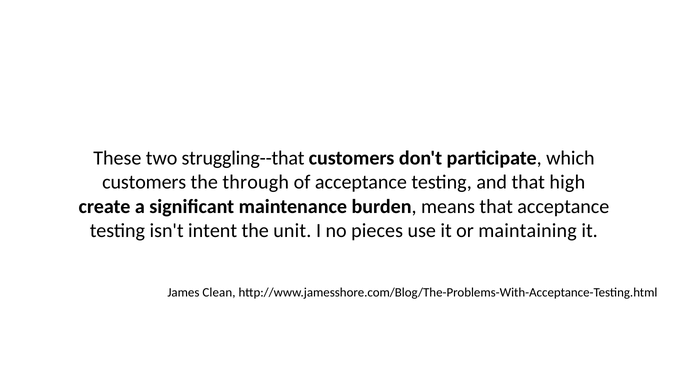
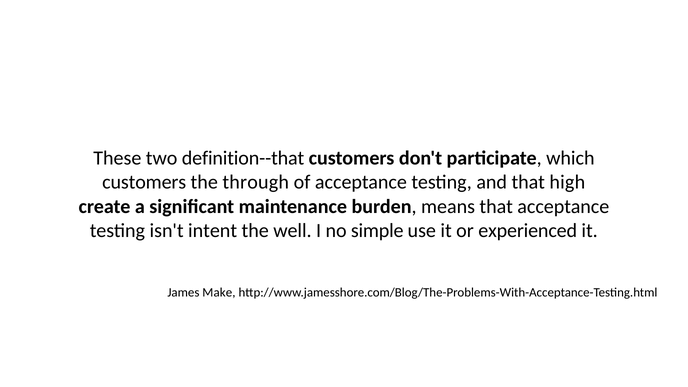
struggling--that: struggling--that -> definition--that
unit: unit -> well
pieces: pieces -> simple
maintaining: maintaining -> experienced
Clean: Clean -> Make
